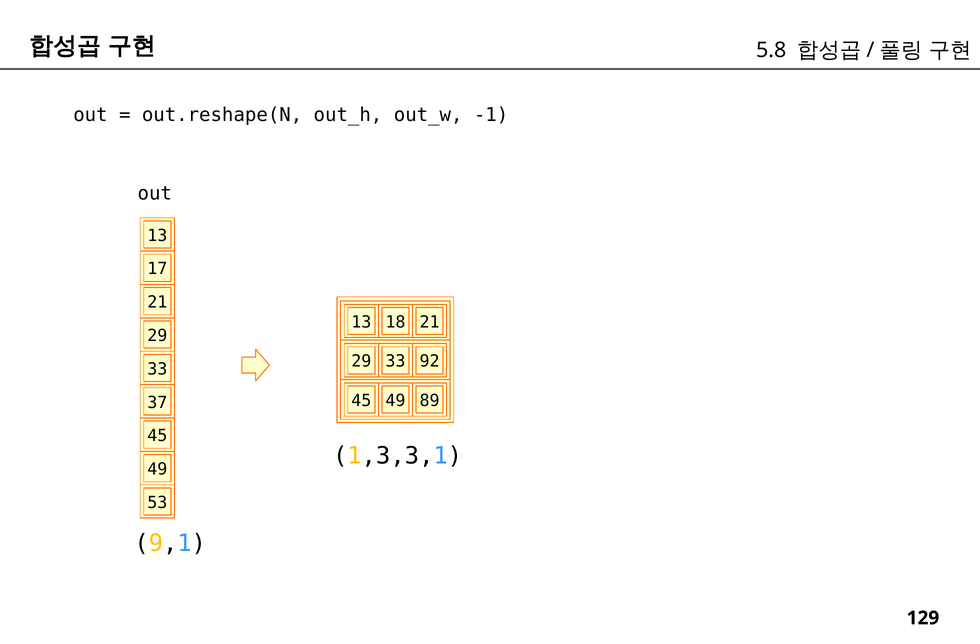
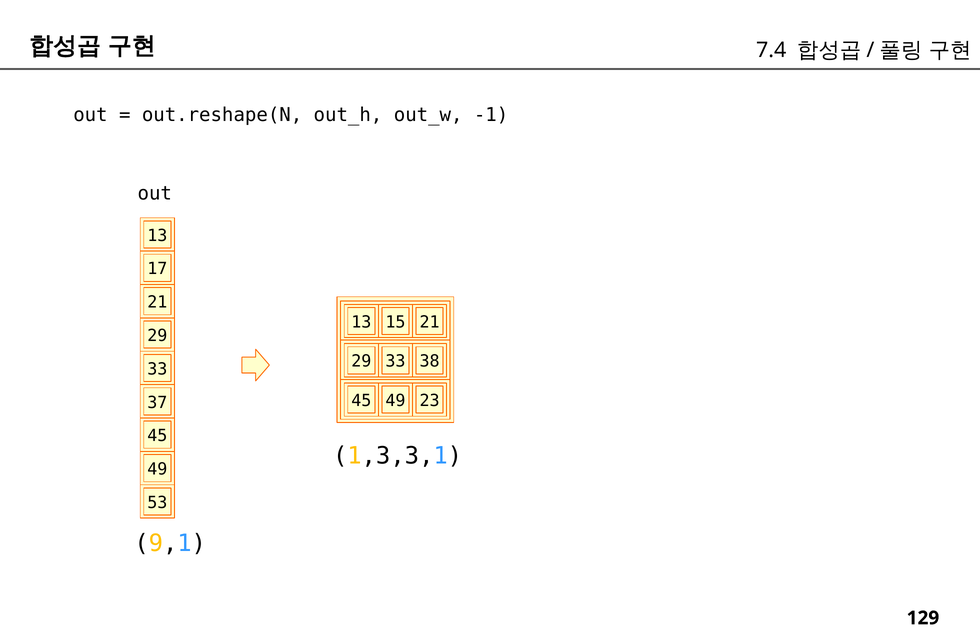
5.8: 5.8 -> 7.4
18: 18 -> 15
92: 92 -> 38
89: 89 -> 23
